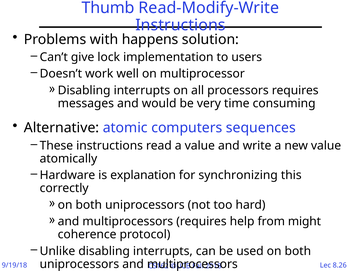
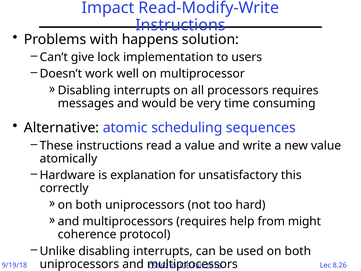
Thumb: Thumb -> Impact
computers: computers -> scheduling
synchronizing: synchronizing -> unsatisfactory
